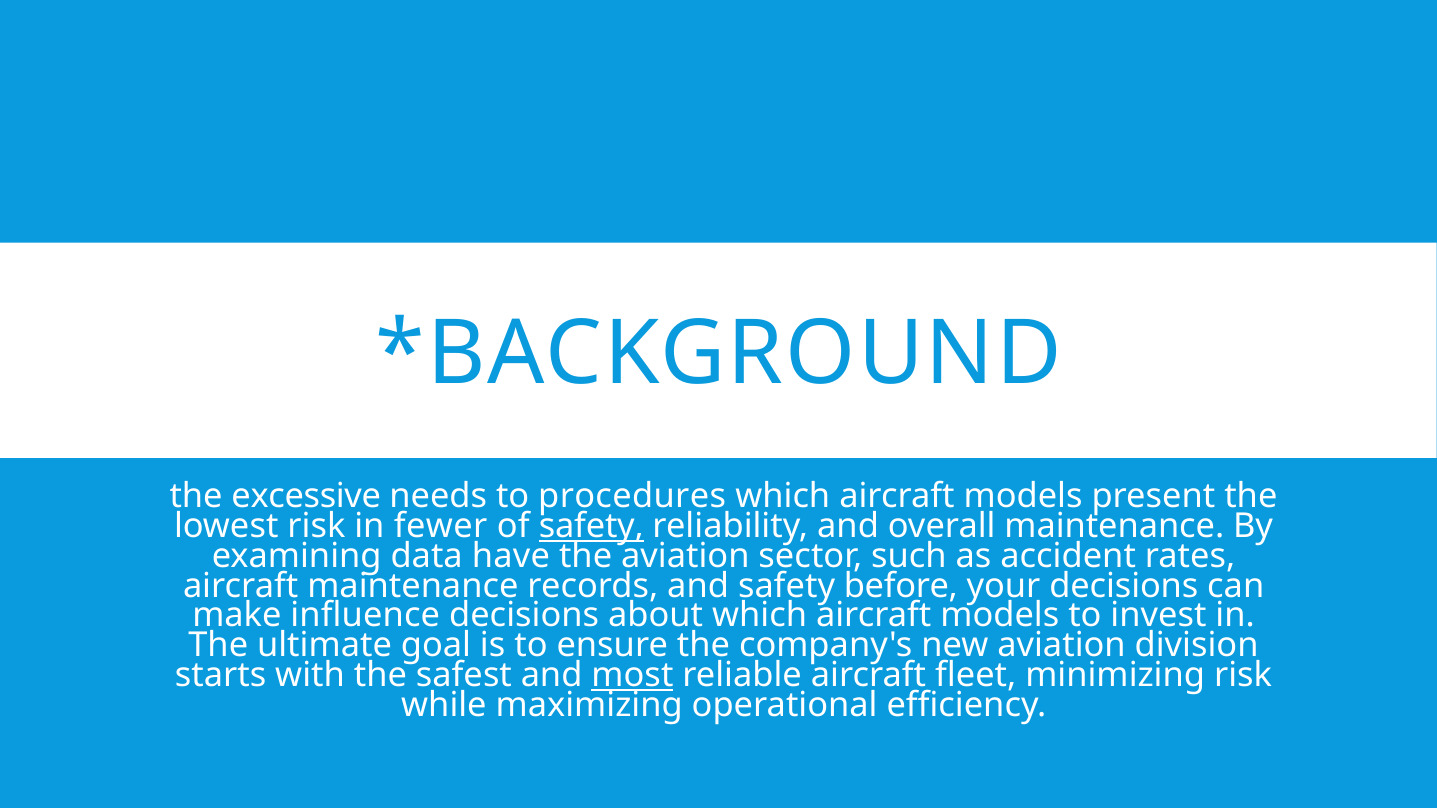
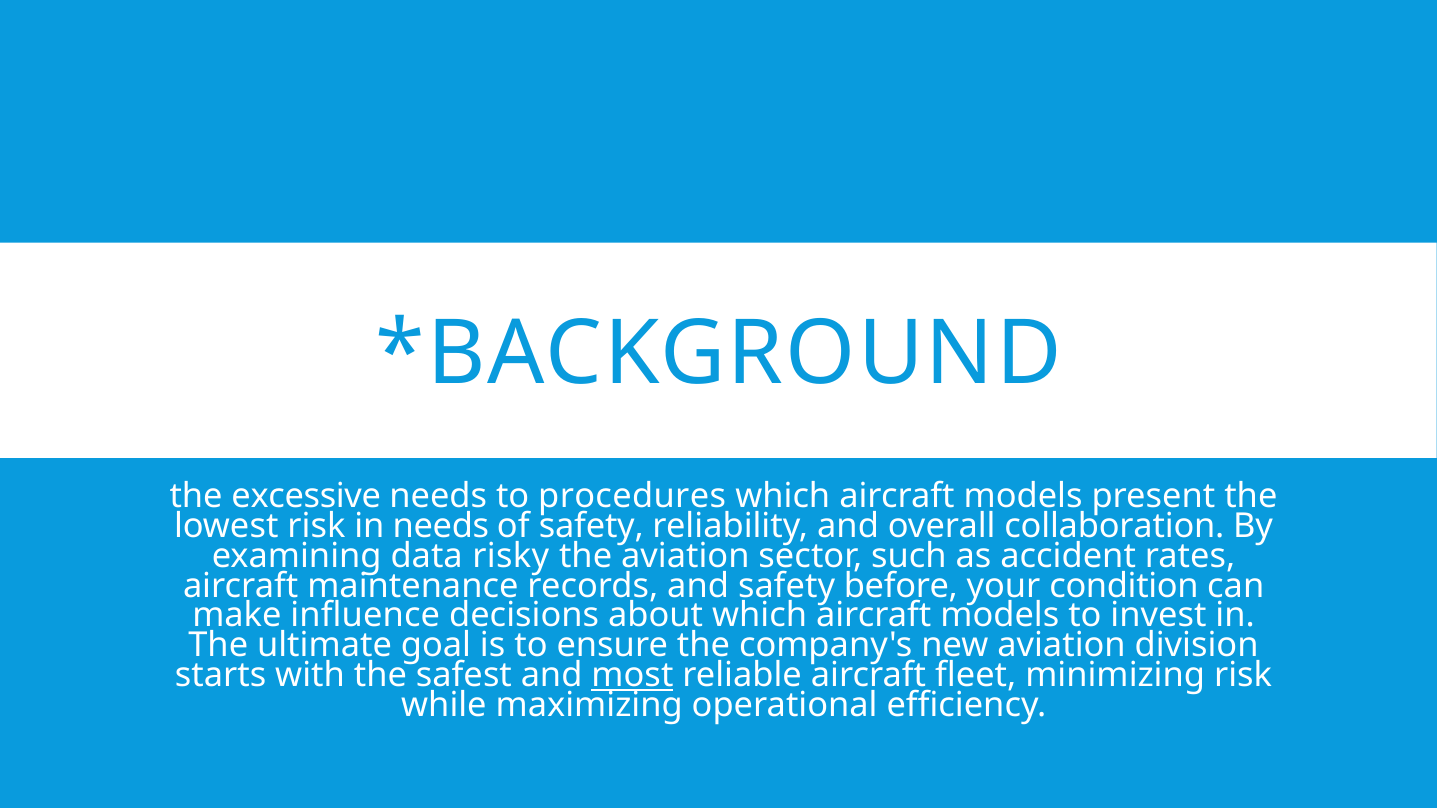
in fewer: fewer -> needs
safety at (591, 527) underline: present -> none
overall maintenance: maintenance -> collaboration
have: have -> risky
your decisions: decisions -> condition
